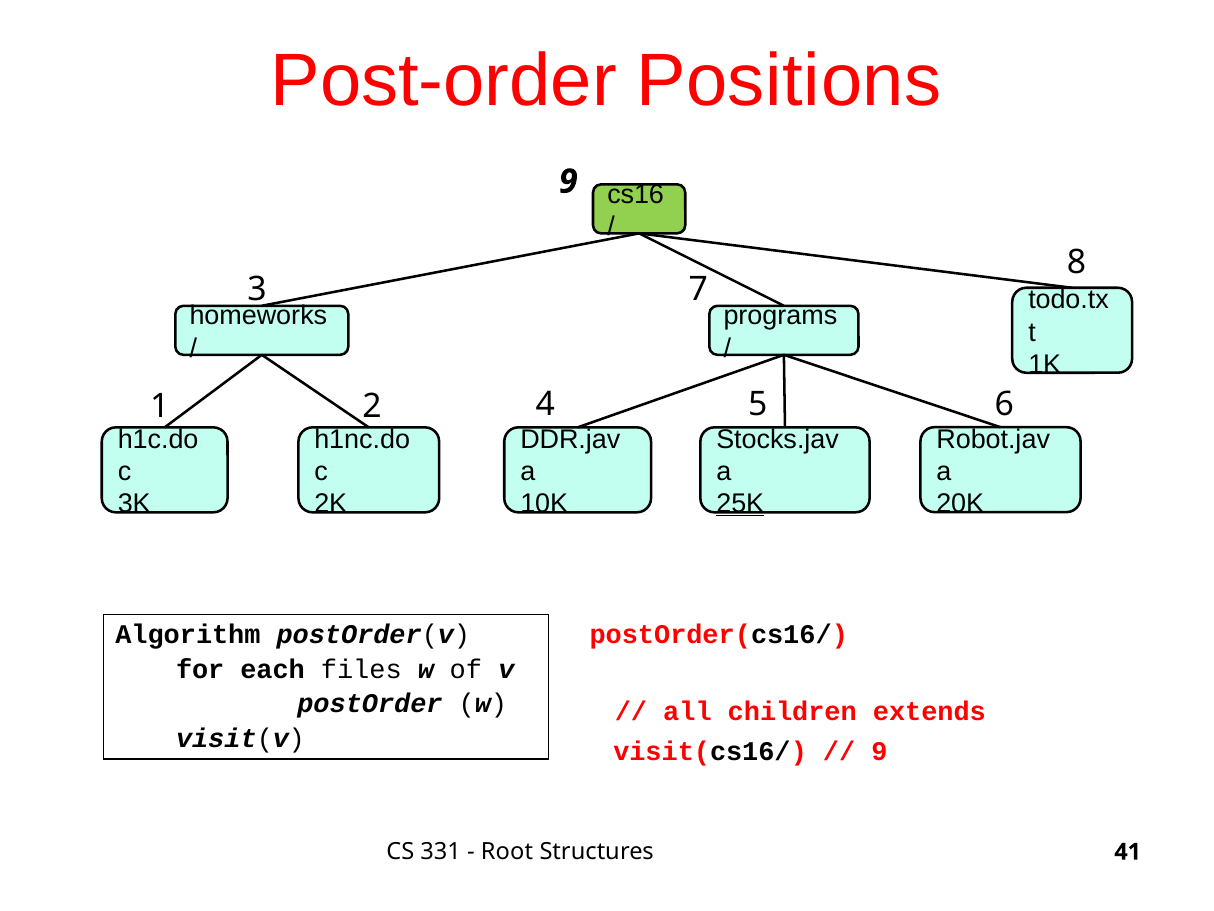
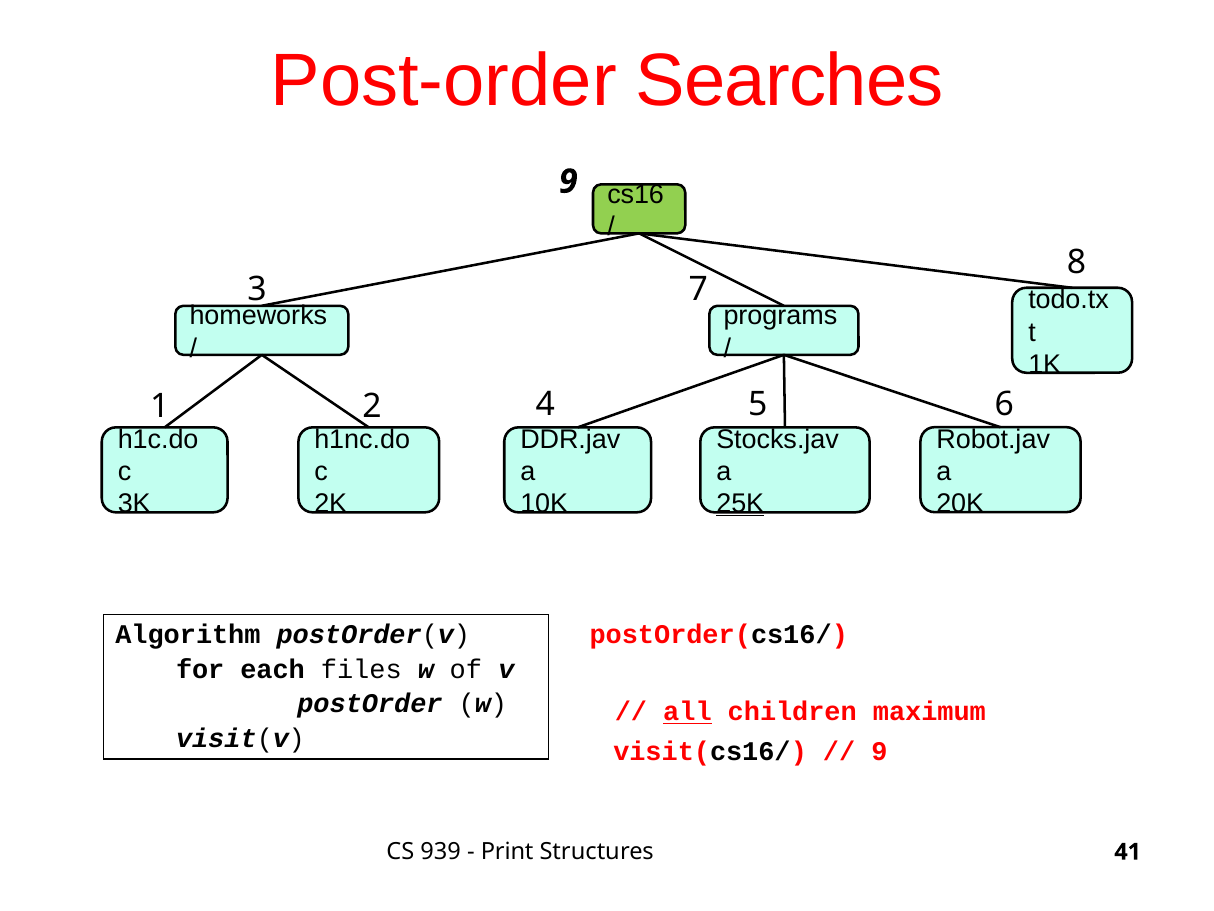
Positions: Positions -> Searches
all underline: none -> present
extends: extends -> maximum
331: 331 -> 939
Root: Root -> Print
